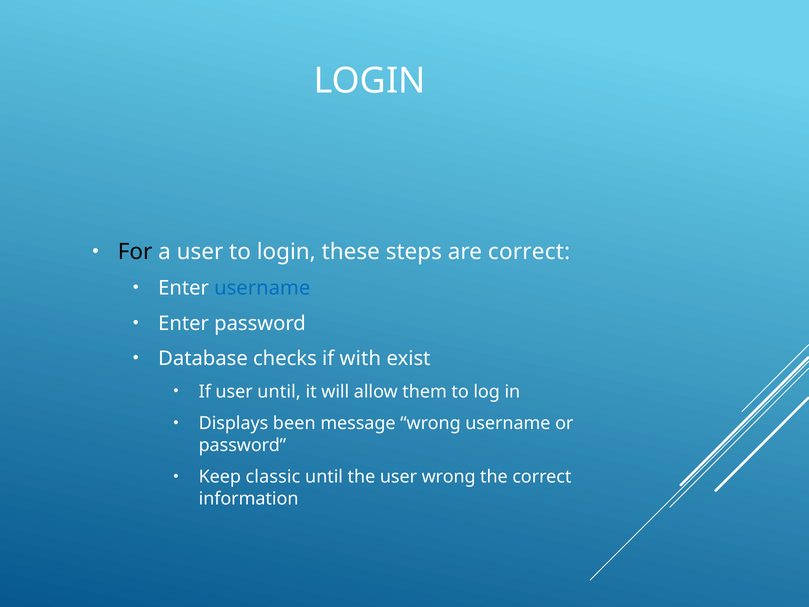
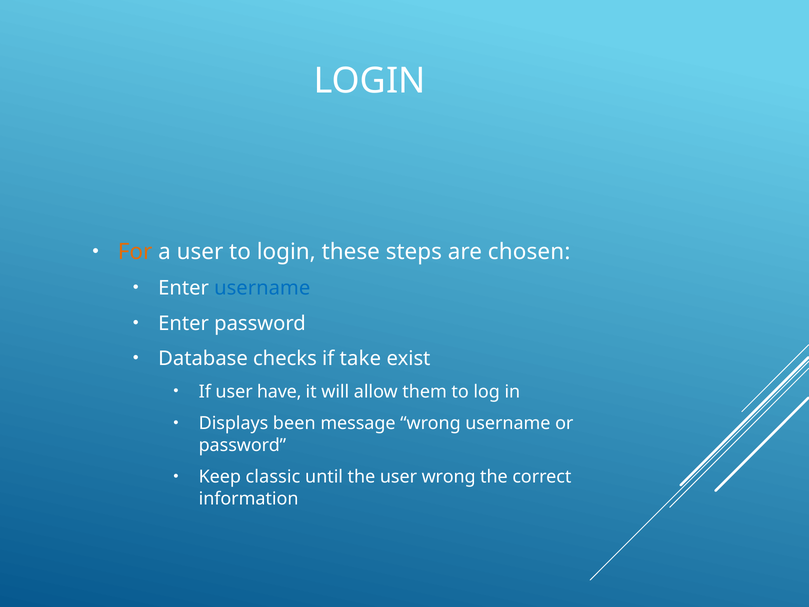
For colour: black -> orange
are correct: correct -> chosen
with: with -> take
user until: until -> have
